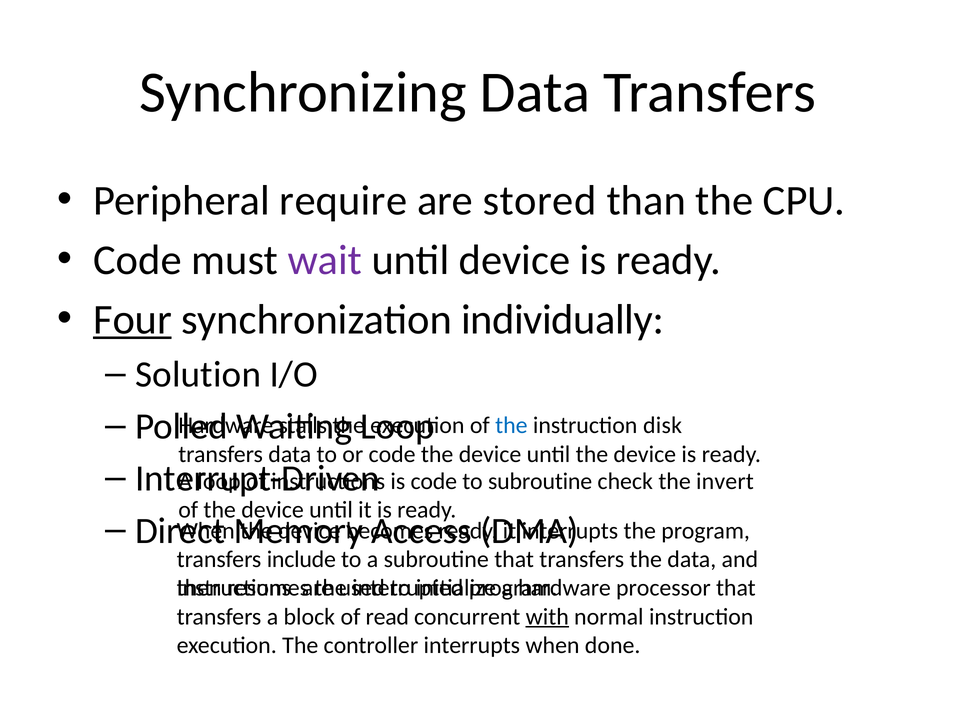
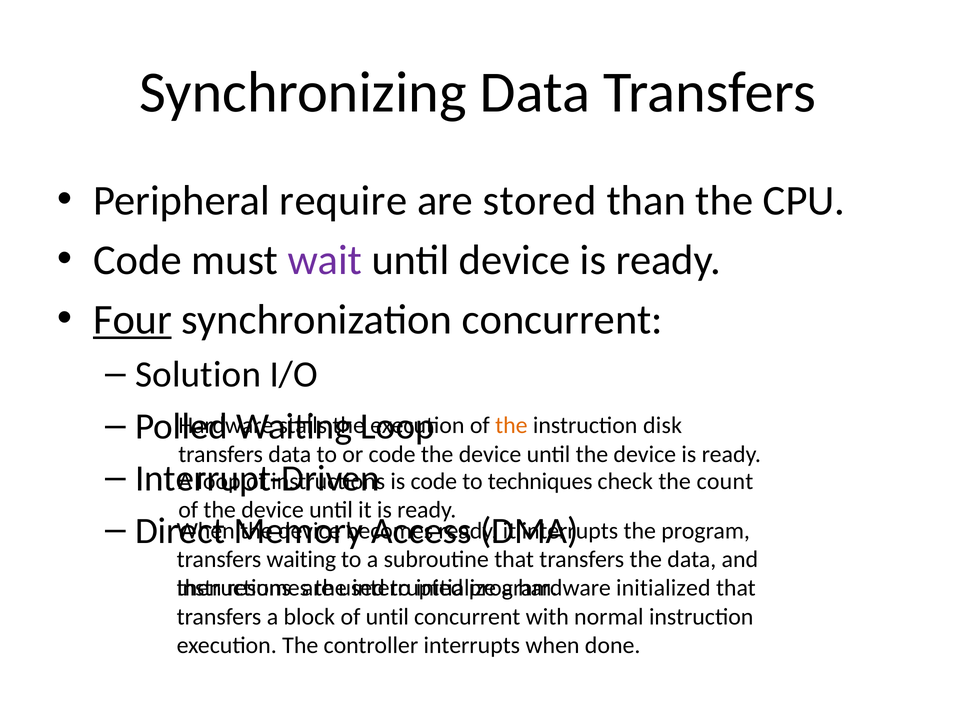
synchronization individually: individually -> concurrent
the at (511, 425) colour: blue -> orange
to subroutine: subroutine -> techniques
invert: invert -> count
transfers include: include -> waiting
processor: processor -> initialized
of read: read -> until
with underline: present -> none
